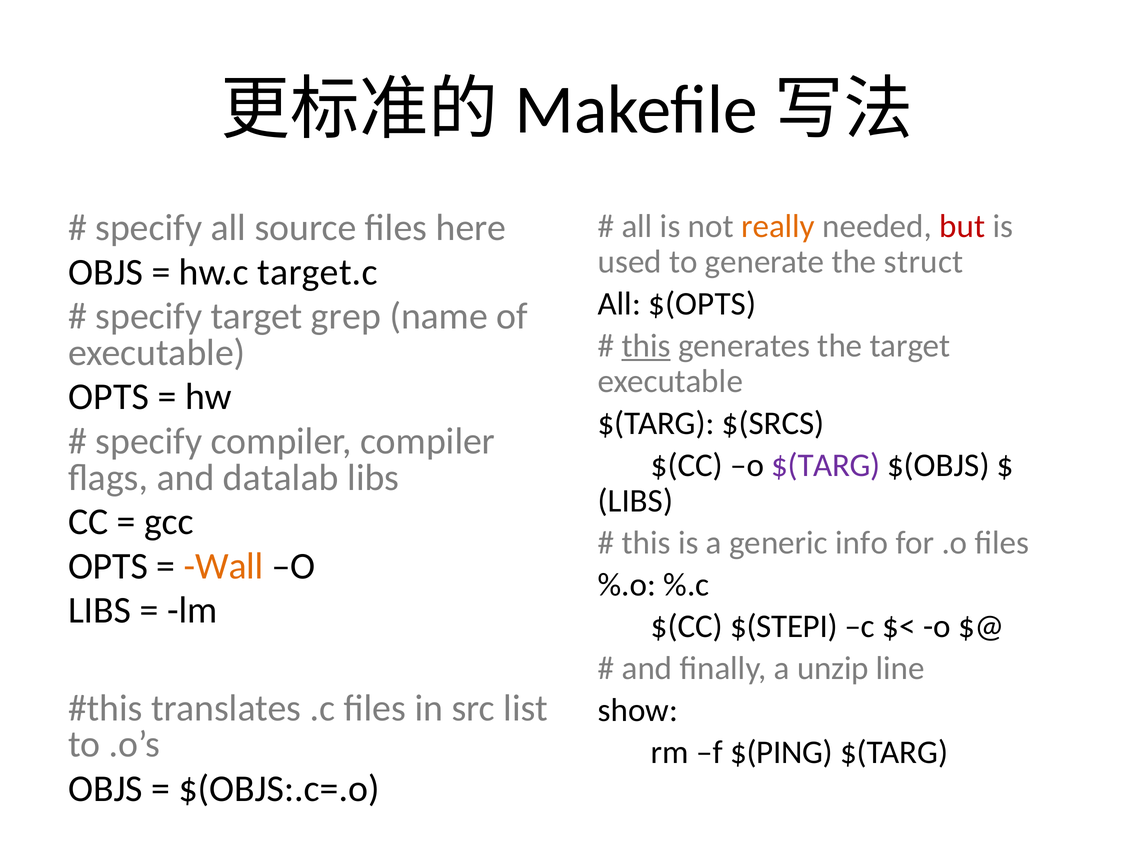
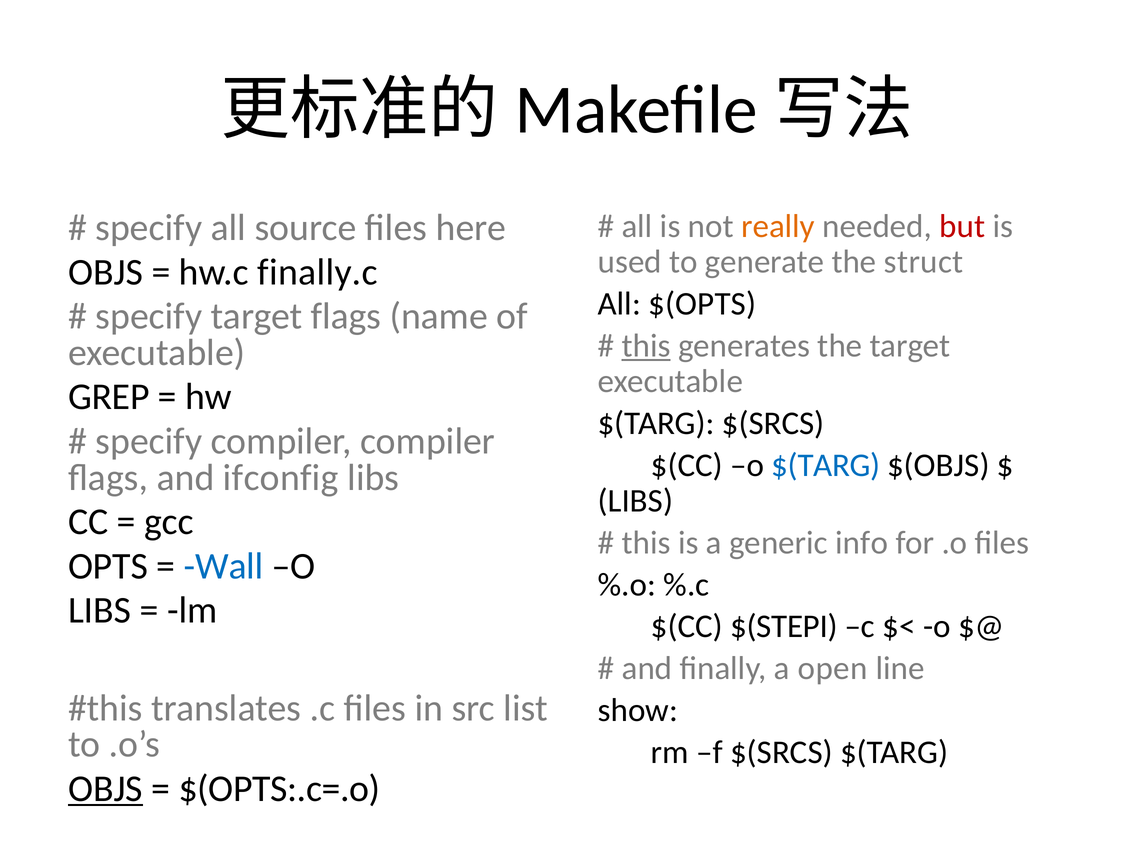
target.c: target.c -> finally.c
target grep: grep -> flags
OPTS at (109, 397): OPTS -> GREP
$(TARG at (826, 465) colour: purple -> blue
datalab: datalab -> ifconfig
Wall colour: orange -> blue
unzip: unzip -> open
f $(PING: $(PING -> $(SRCS
OBJS at (105, 789) underline: none -> present
$(OBJS:.c=.o: $(OBJS:.c=.o -> $(OPTS:.c=.o
